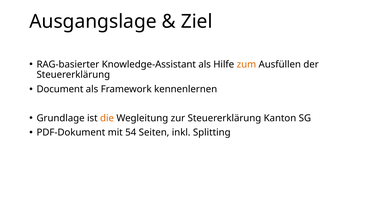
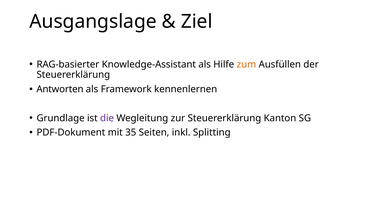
Document: Document -> Antworten
die colour: orange -> purple
54: 54 -> 35
